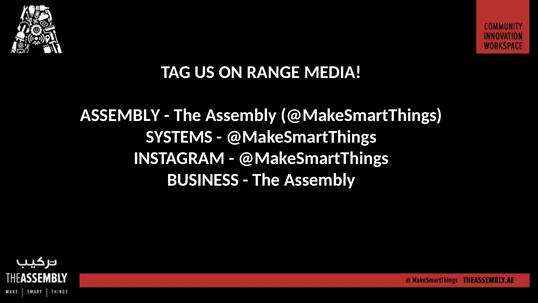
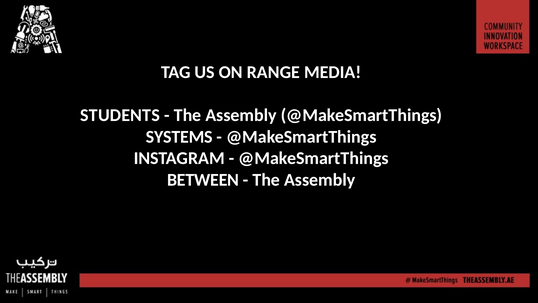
ASSEMBLY at (120, 115): ASSEMBLY -> STUDENTS
BUSINESS: BUSINESS -> BETWEEN
